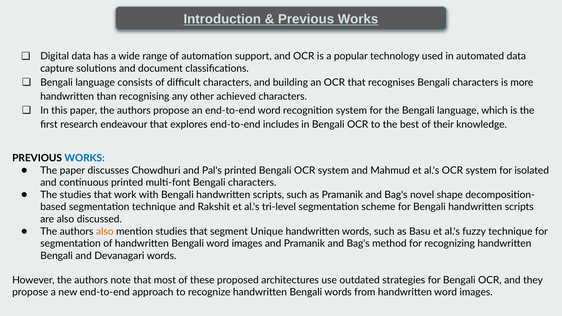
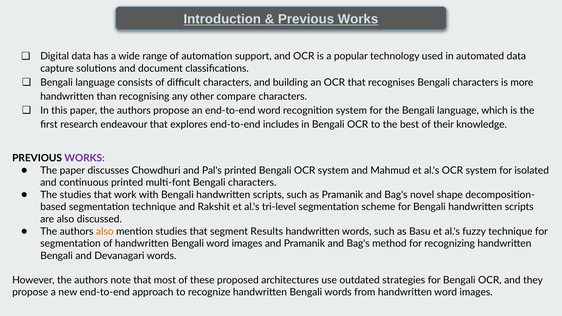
achieved: achieved -> compare
WORKS at (85, 158) colour: blue -> purple
Unique: Unique -> Results
